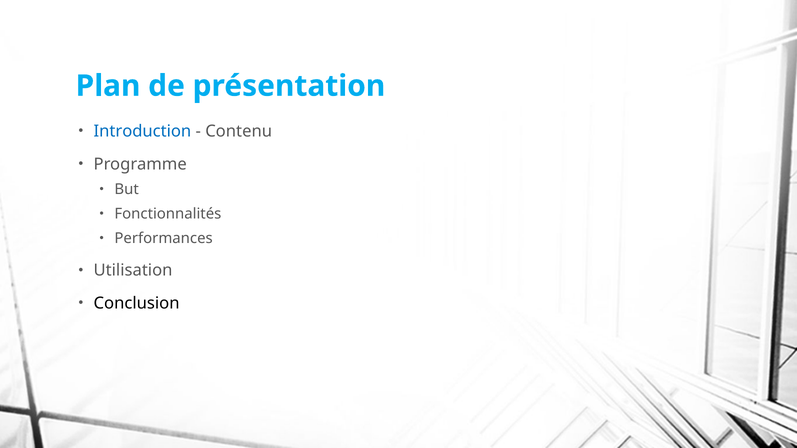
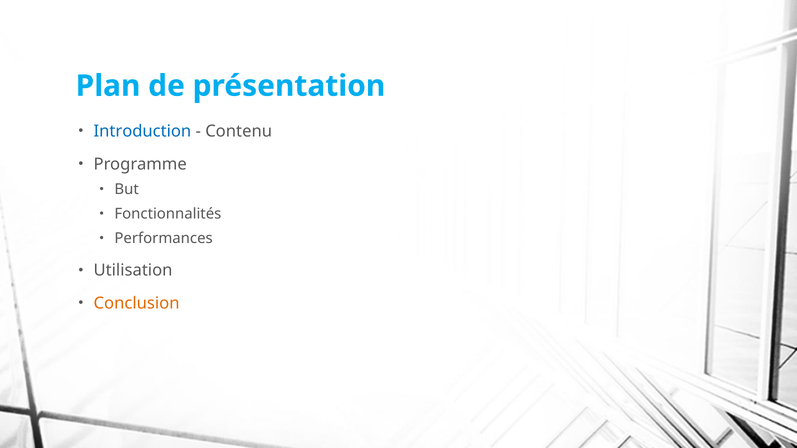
Conclusion colour: black -> orange
